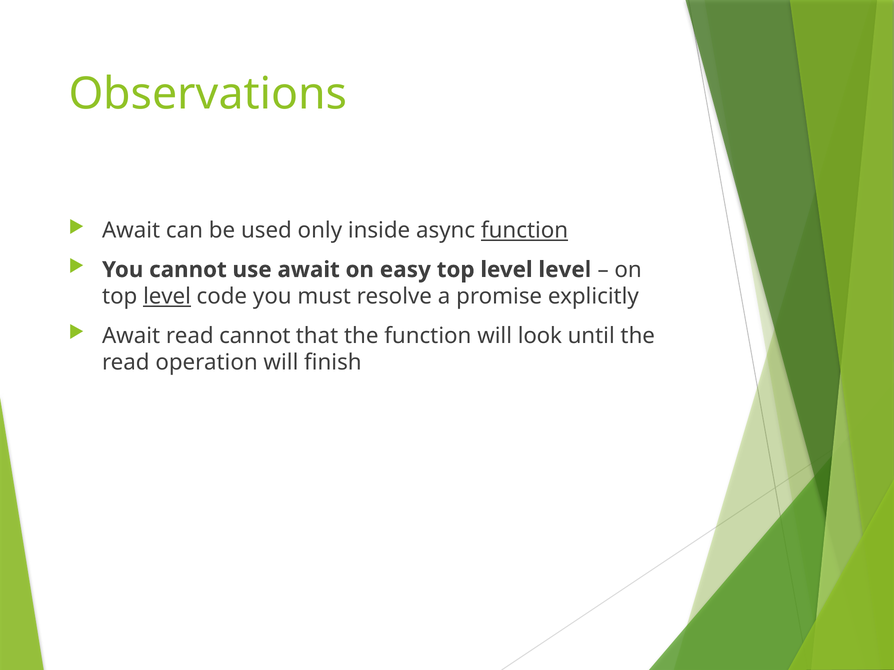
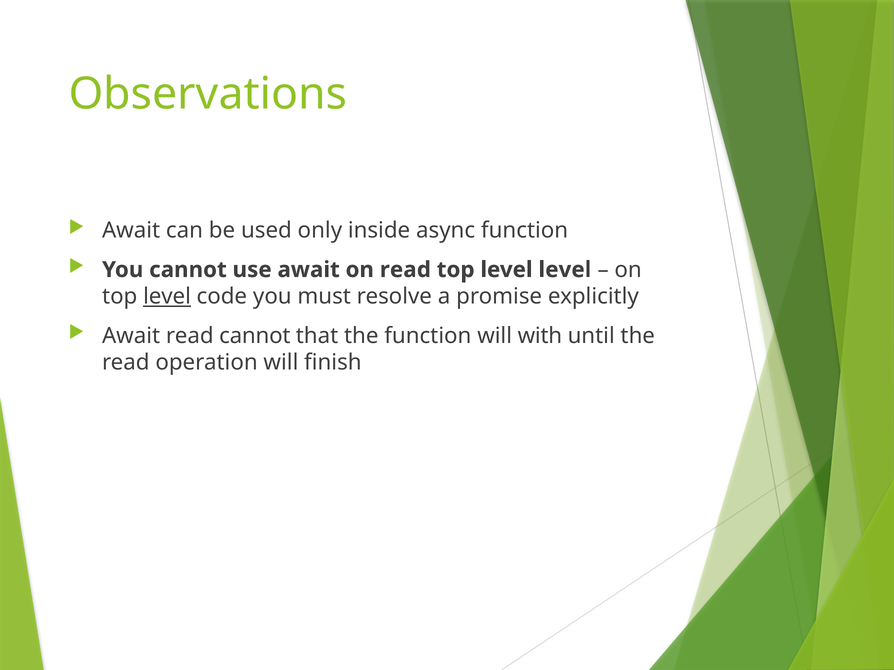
function at (525, 231) underline: present -> none
on easy: easy -> read
look: look -> with
